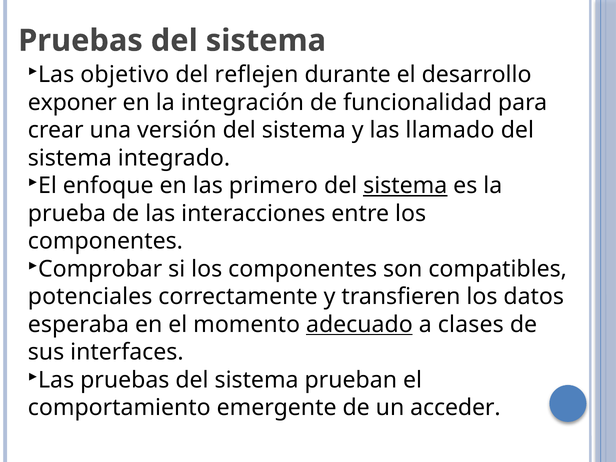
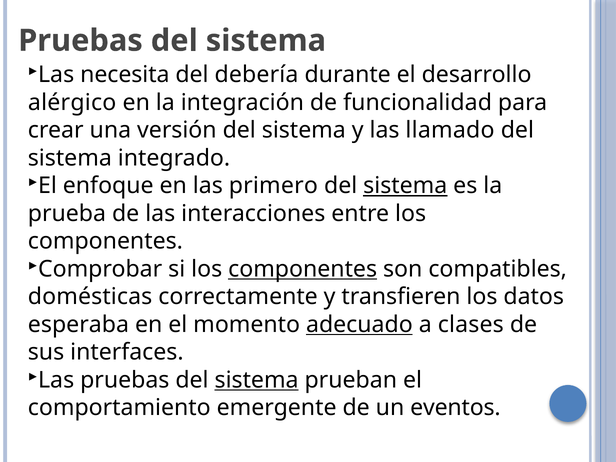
objetivo: objetivo -> necesita
reflejen: reflejen -> debería
exponer: exponer -> alérgico
componentes at (303, 269) underline: none -> present
potenciales: potenciales -> domésticas
sistema at (257, 380) underline: none -> present
acceder: acceder -> eventos
